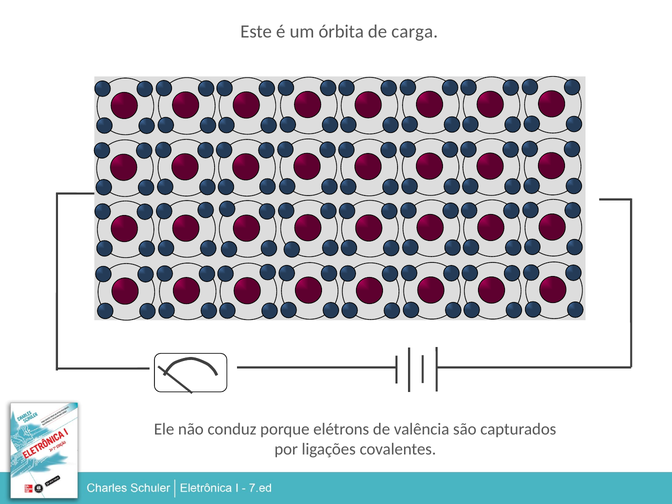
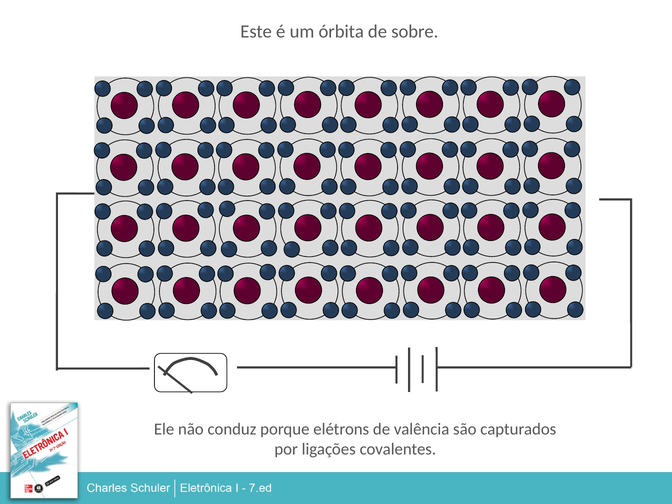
carga: carga -> sobre
